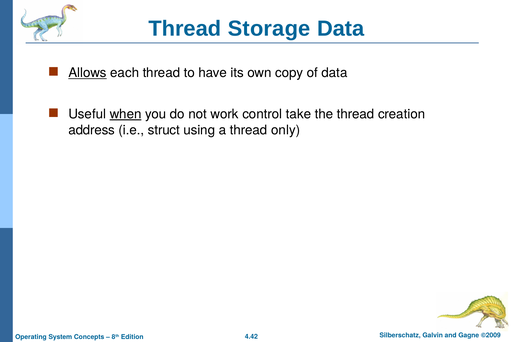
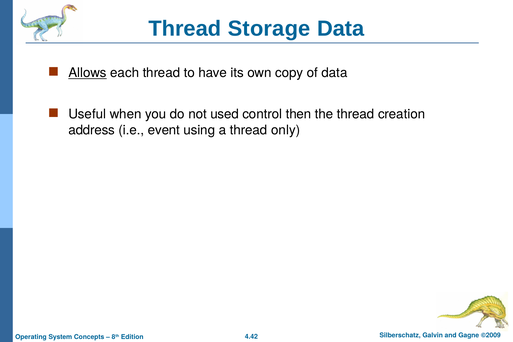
when underline: present -> none
work: work -> used
take: take -> then
struct: struct -> event
